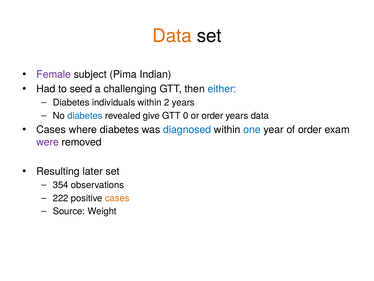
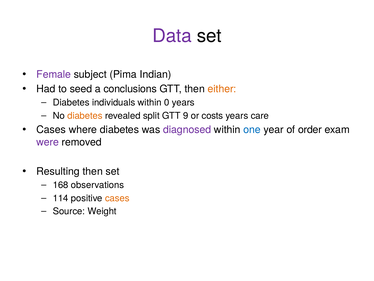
Data at (172, 36) colour: orange -> purple
challenging: challenging -> conclusions
either colour: blue -> orange
2: 2 -> 0
diabetes at (85, 116) colour: blue -> orange
give: give -> split
0: 0 -> 9
or order: order -> costs
years data: data -> care
diagnosed colour: blue -> purple
Resulting later: later -> then
354: 354 -> 168
222: 222 -> 114
